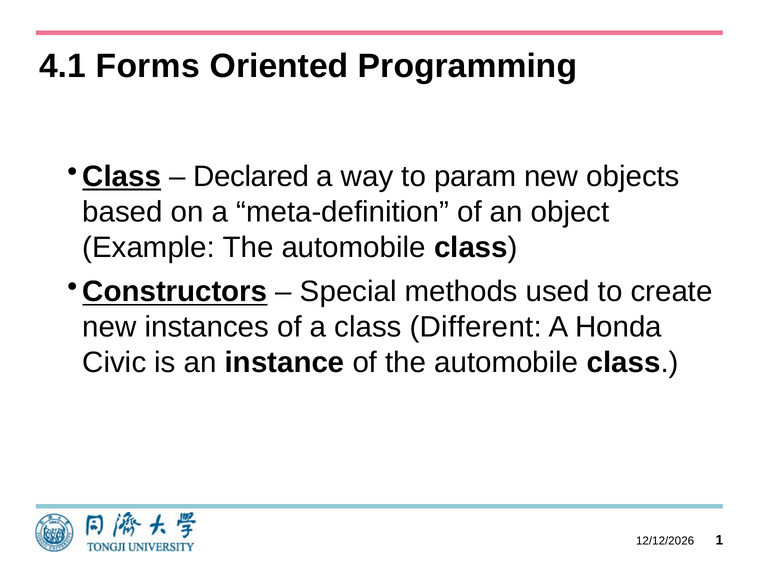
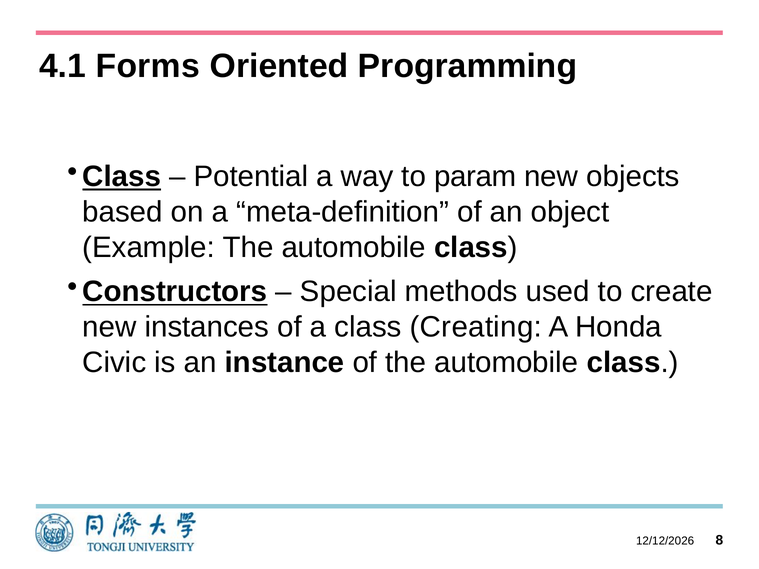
Declared: Declared -> Potential
Different: Different -> Creating
1: 1 -> 8
